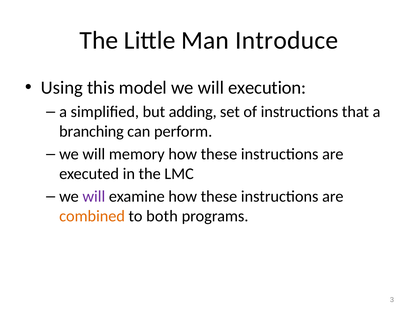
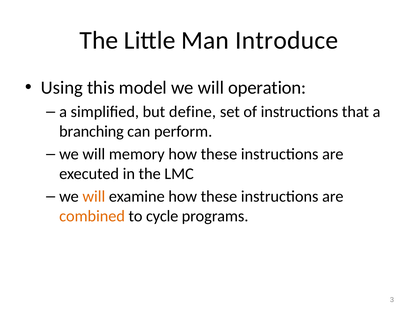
execution: execution -> operation
adding: adding -> define
will at (94, 197) colour: purple -> orange
both: both -> cycle
